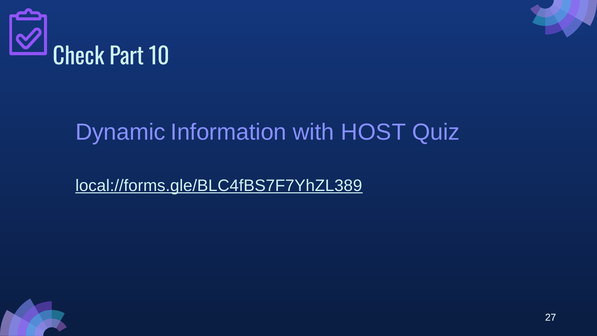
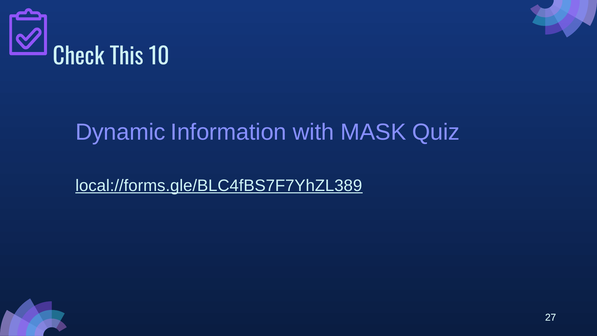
Part: Part -> This
HOST: HOST -> MASK
